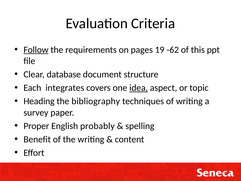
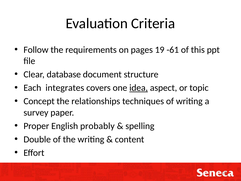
Follow underline: present -> none
-62: -62 -> -61
Heading: Heading -> Concept
bibliography: bibliography -> relationships
Benefit: Benefit -> Double
